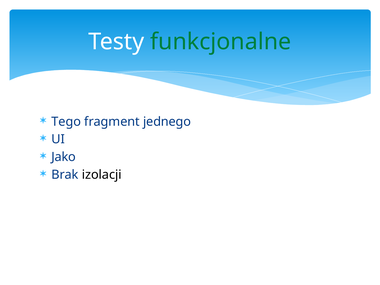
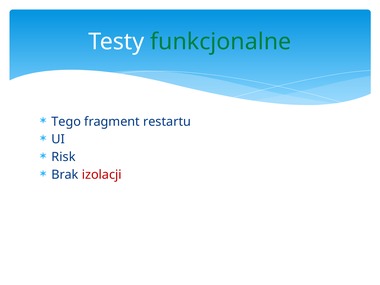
jednego: jednego -> restartu
Jako: Jako -> Risk
izolacji colour: black -> red
